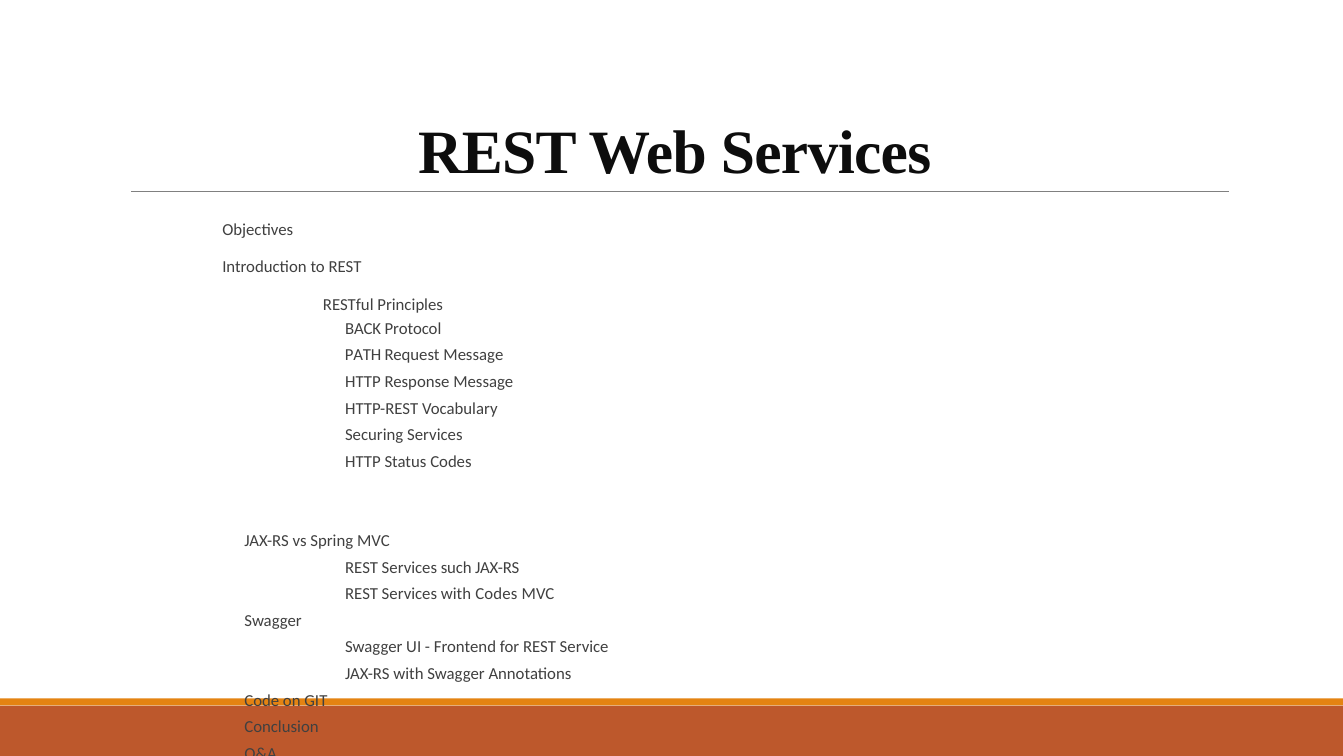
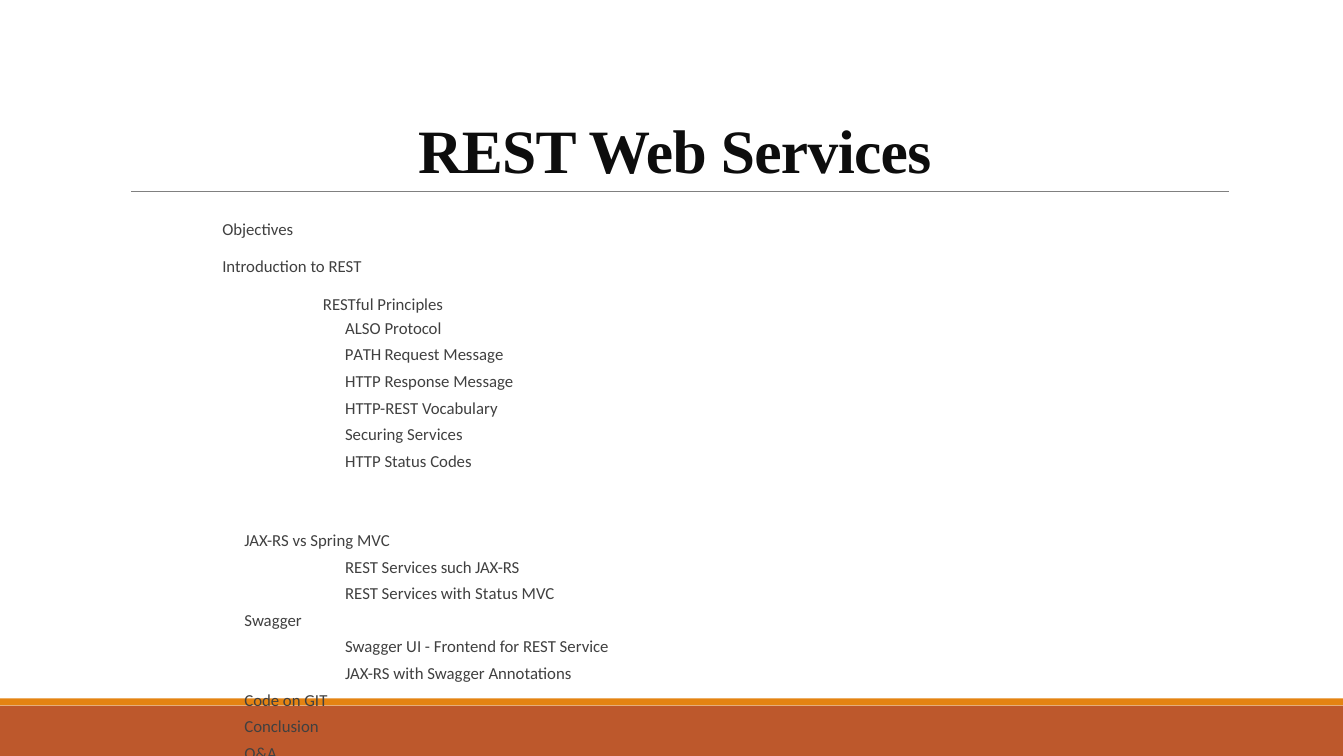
BACK: BACK -> ALSO
with Codes: Codes -> Status
